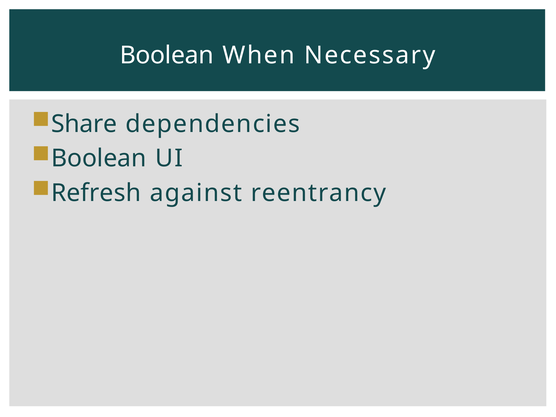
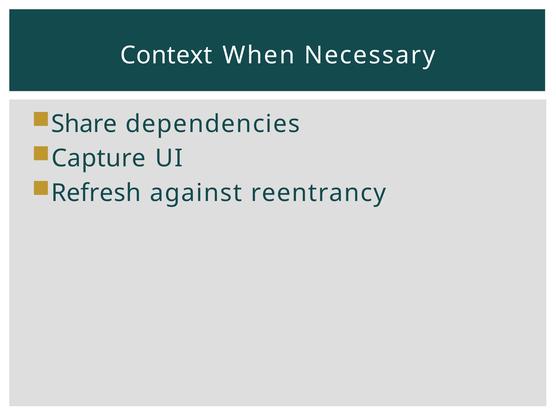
Boolean at (167, 55): Boolean -> Context
Boolean at (99, 158): Boolean -> Capture
